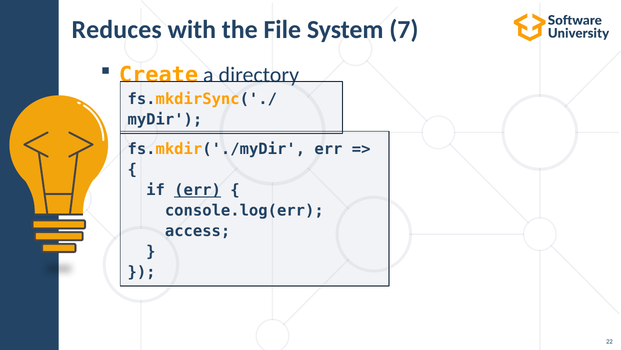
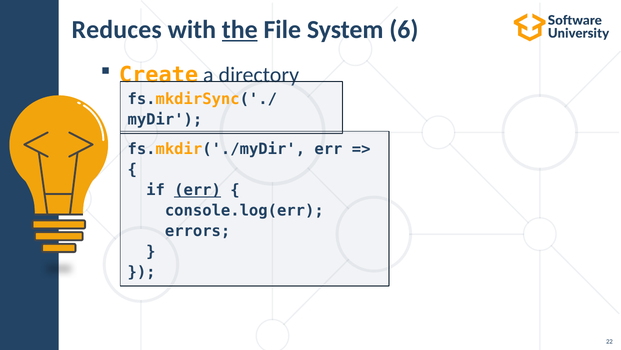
the underline: none -> present
7: 7 -> 6
access: access -> errors
